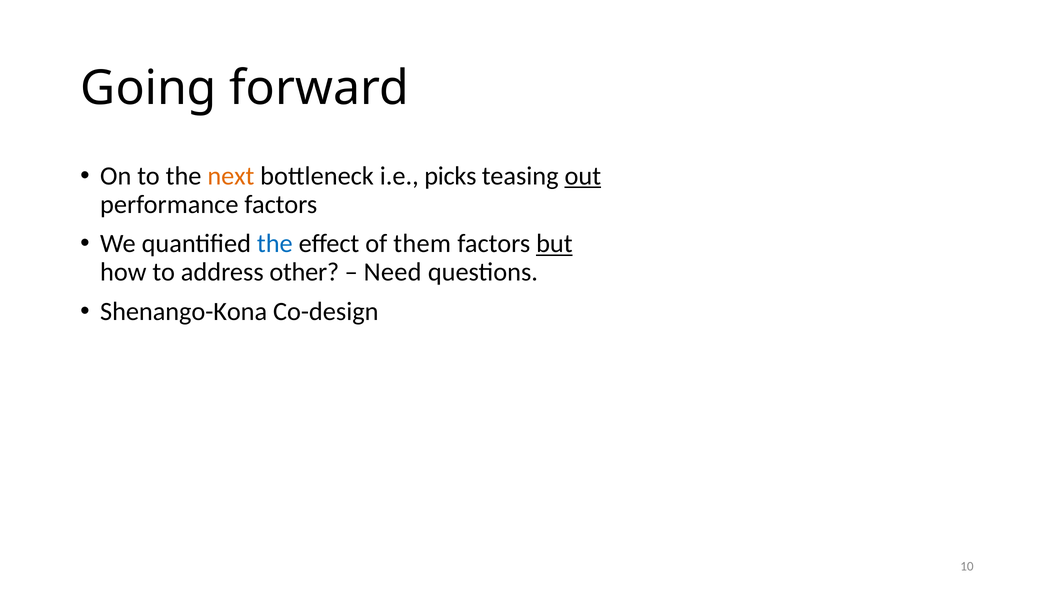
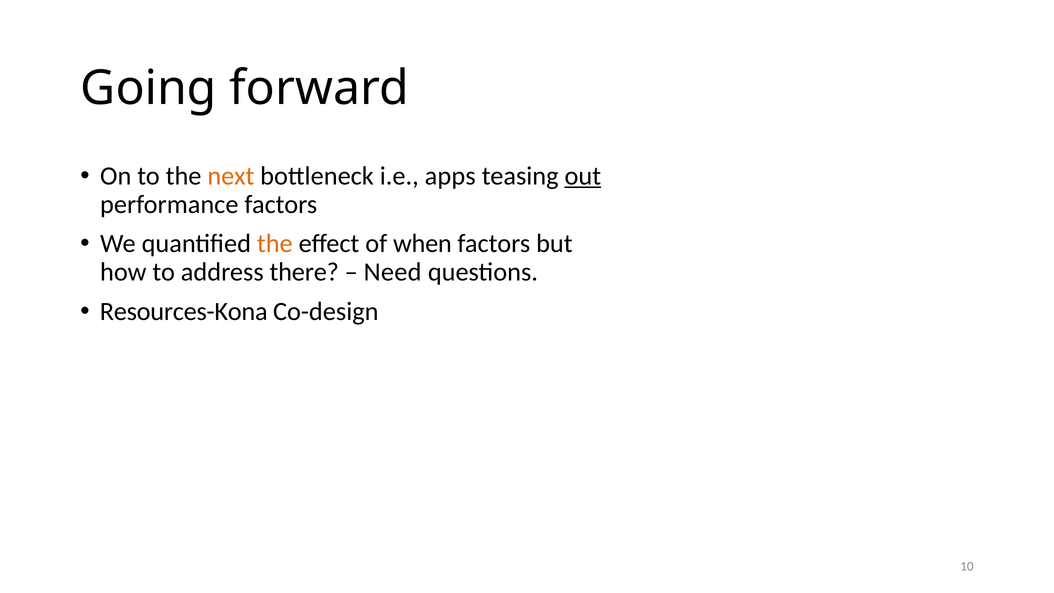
picks: picks -> apps
the at (275, 244) colour: blue -> orange
them: them -> when
but underline: present -> none
other: other -> there
Shenango-Kona: Shenango-Kona -> Resources-Kona
